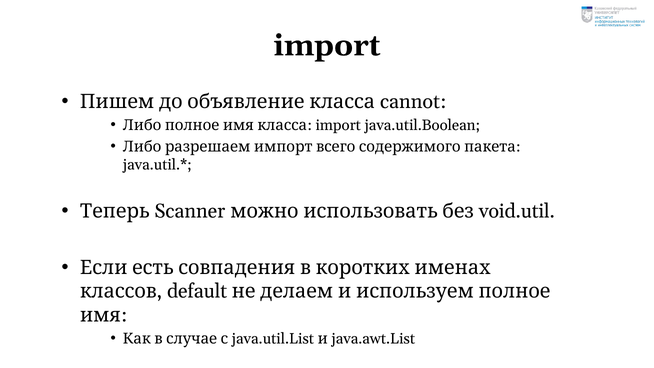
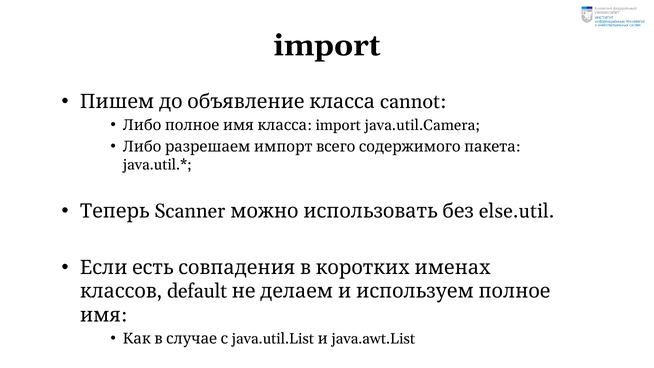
java.util.Boolean: java.util.Boolean -> java.util.Camera
void.util: void.util -> else.util
